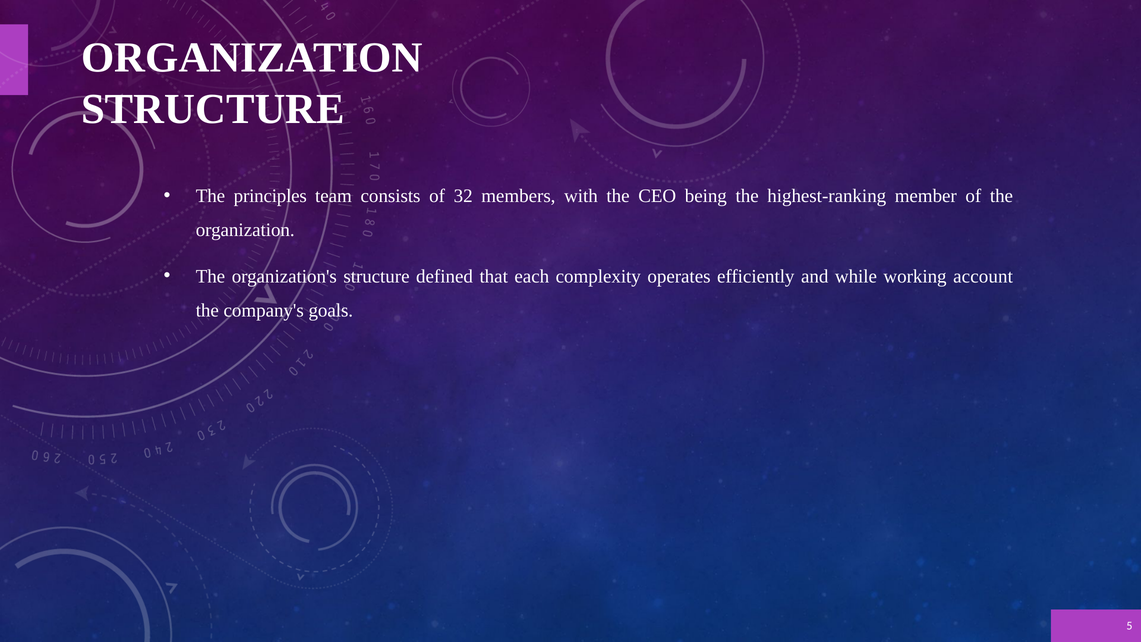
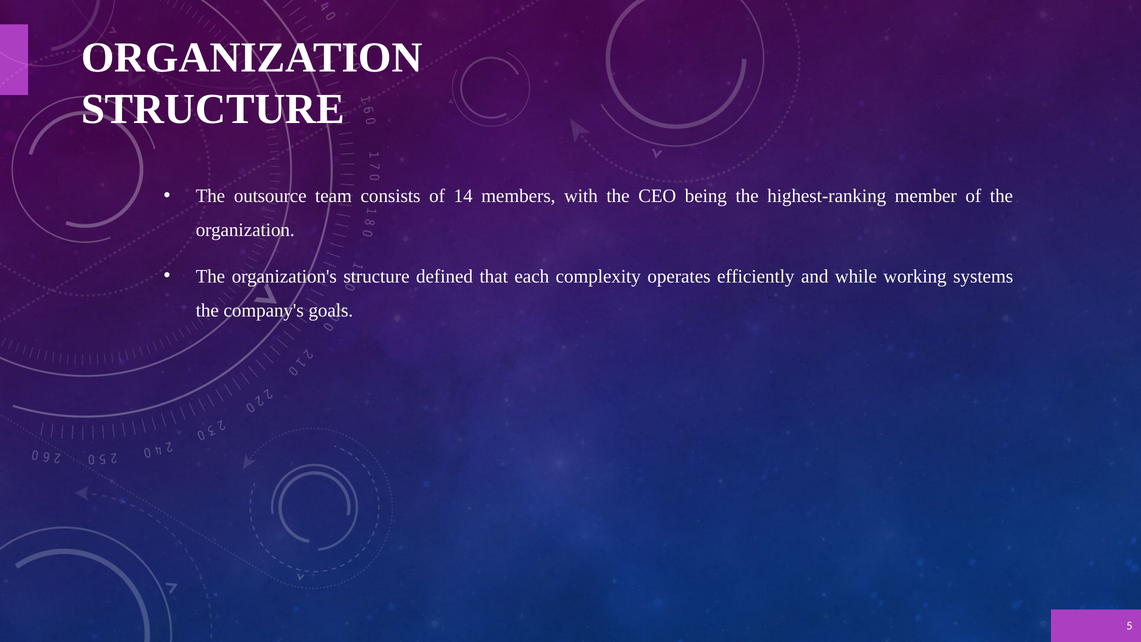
principles: principles -> outsource
32: 32 -> 14
account: account -> systems
